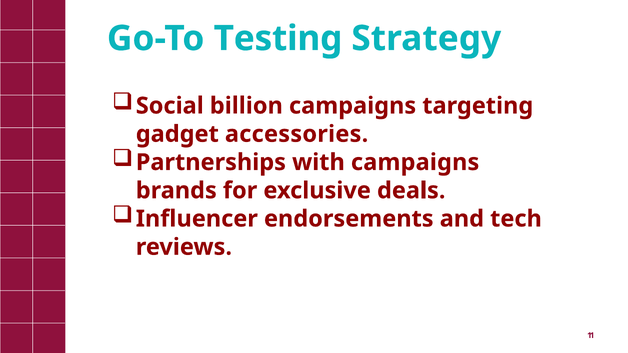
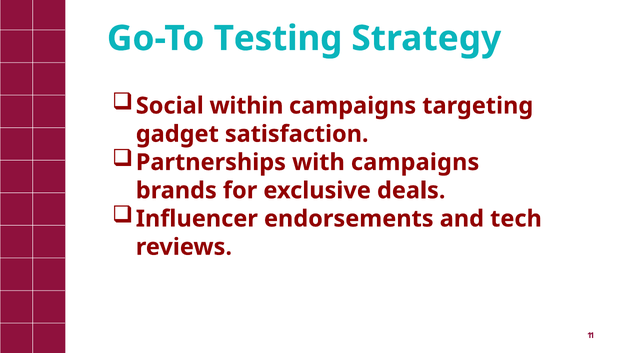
billion: billion -> within
accessories: accessories -> satisfaction
